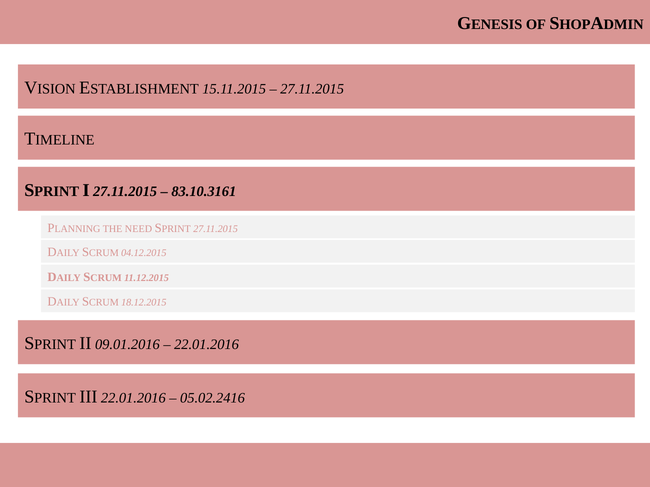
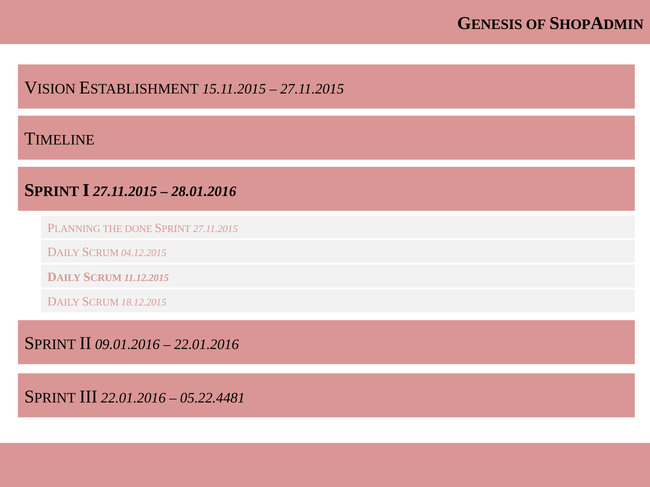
83.10.3161: 83.10.3161 -> 28.01.2016
NEED: NEED -> DONE
05.02.2416: 05.02.2416 -> 05.22.4481
